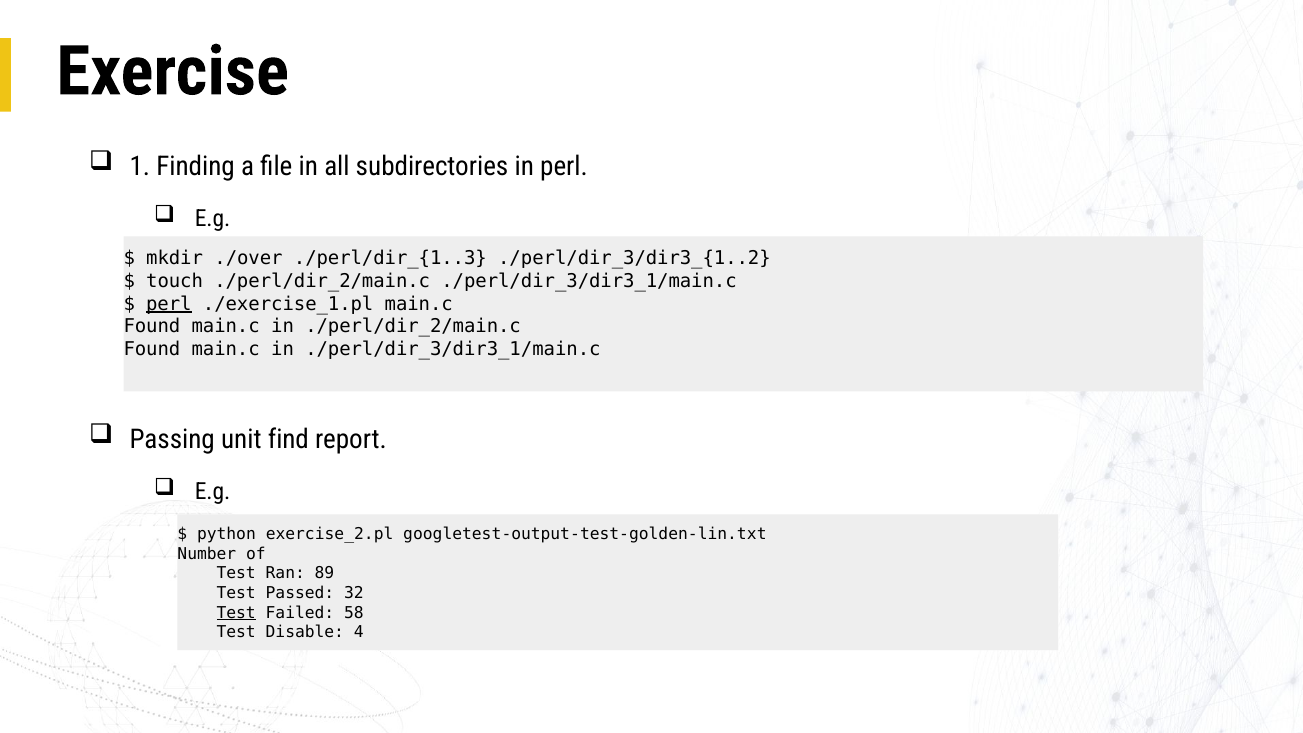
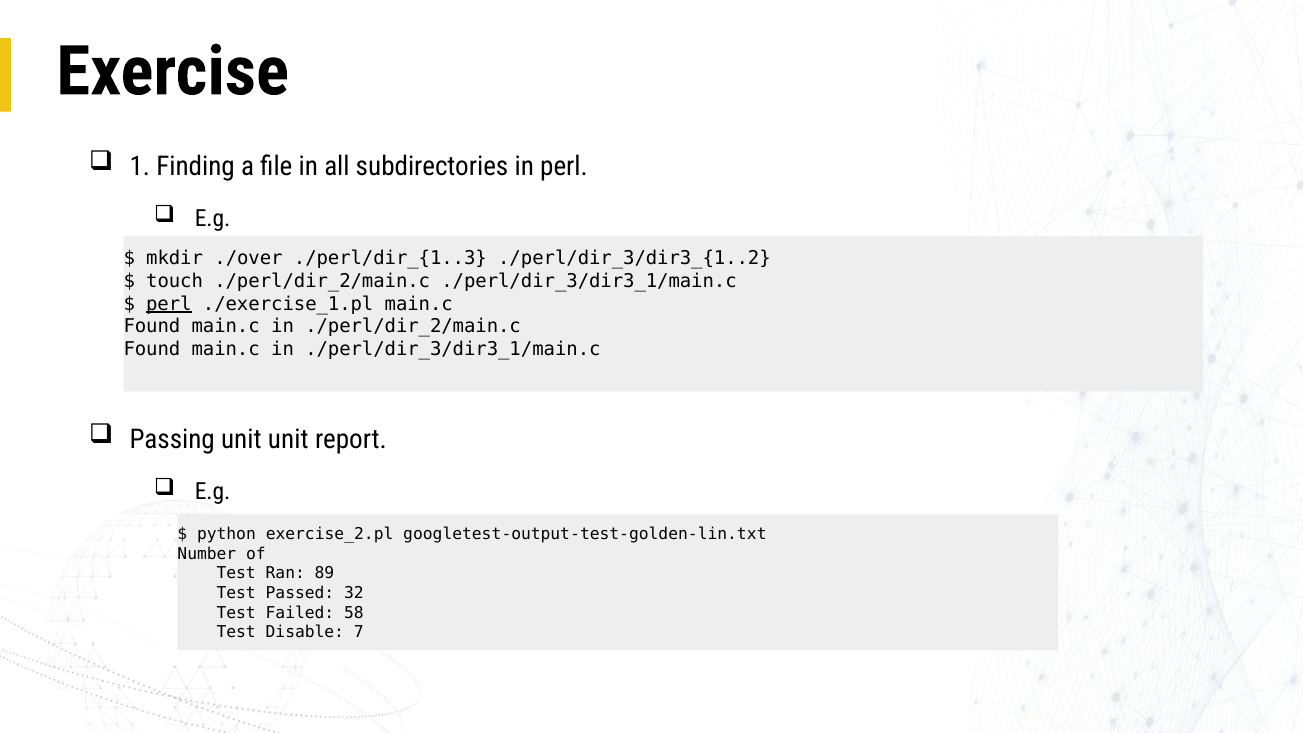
unit find: find -> unit
Test at (236, 613) underline: present -> none
4: 4 -> 7
